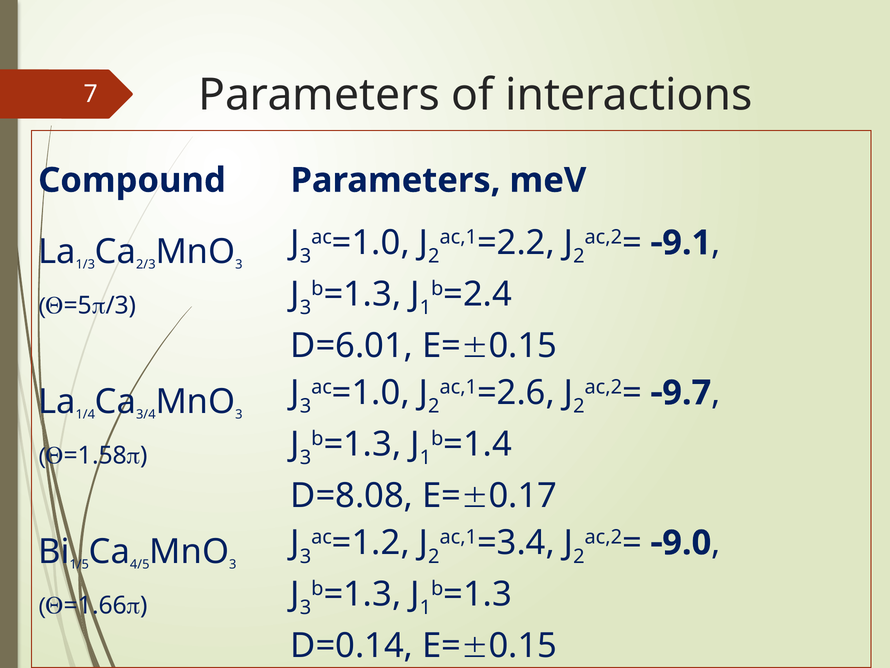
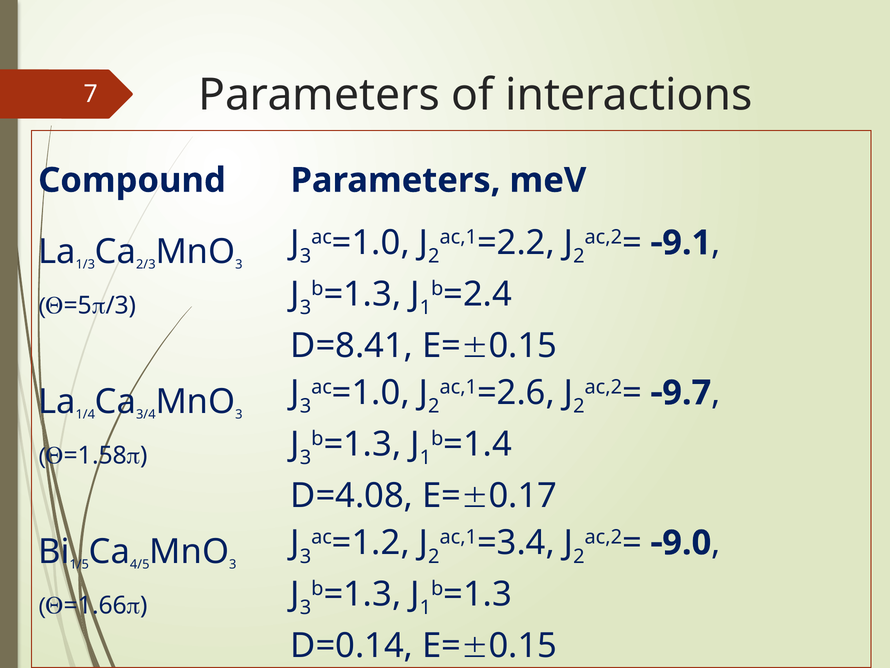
D=6.01: D=6.01 -> D=8.41
D=8.08: D=8.08 -> D=4.08
